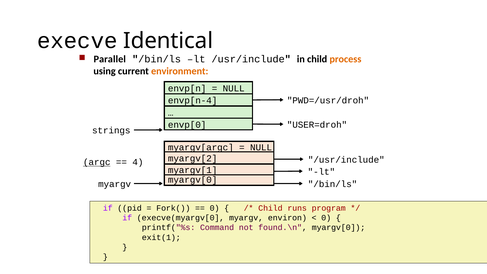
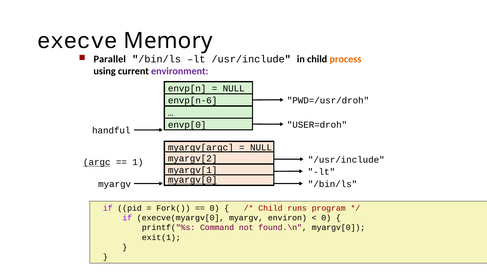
Identical: Identical -> Memory
environment colour: orange -> purple
envp[n-4: envp[n-4 -> envp[n-6
strings: strings -> handful
4: 4 -> 1
myargv[0 at (193, 180) underline: none -> present
